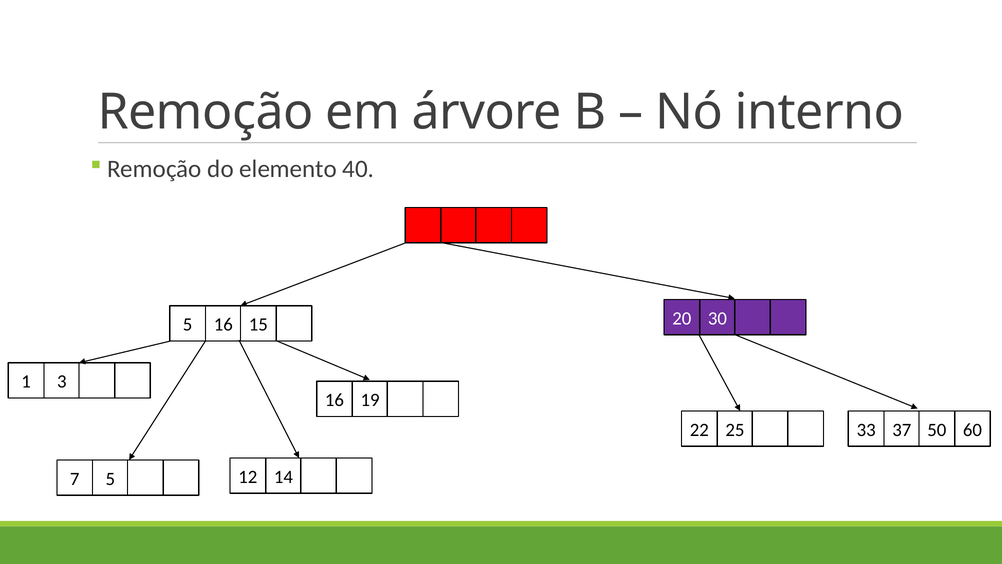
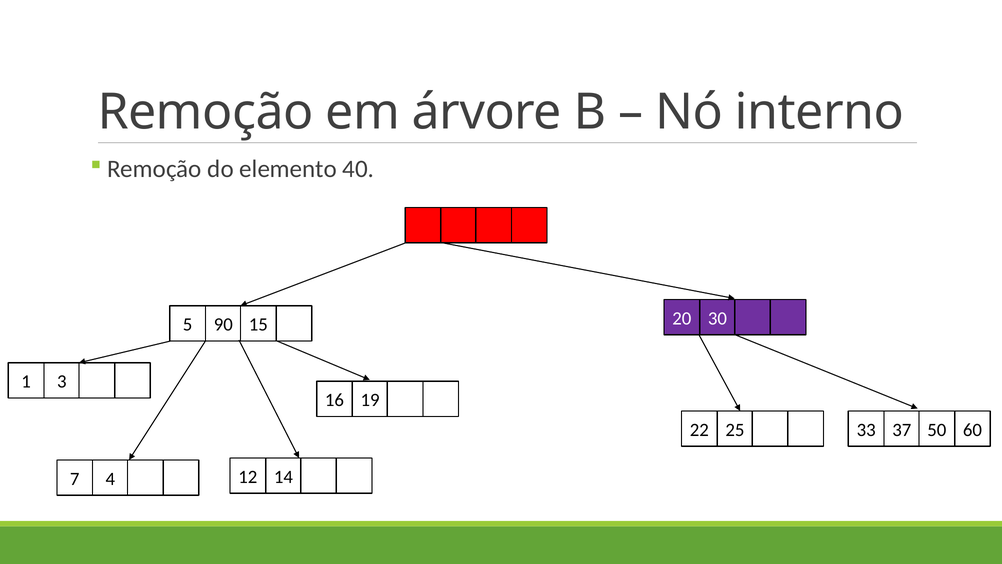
16 at (223, 324): 16 -> 90
7 5: 5 -> 4
